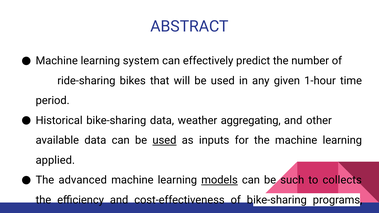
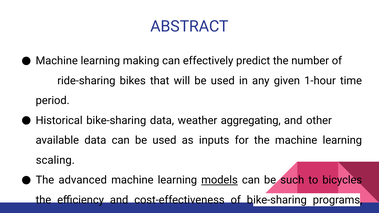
system: system -> making
used at (164, 140) underline: present -> none
applied: applied -> scaling
collects: collects -> bicycles
